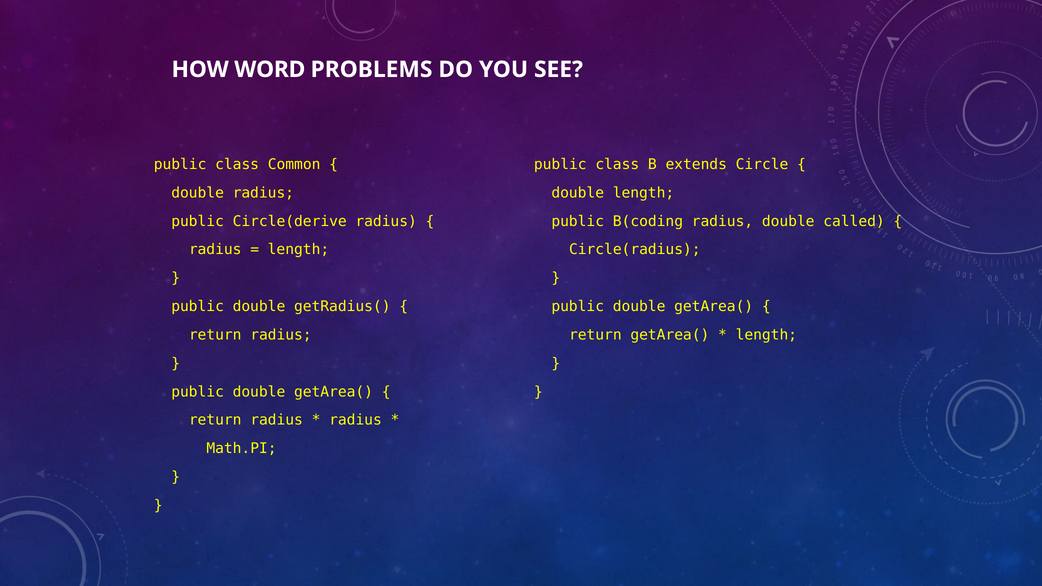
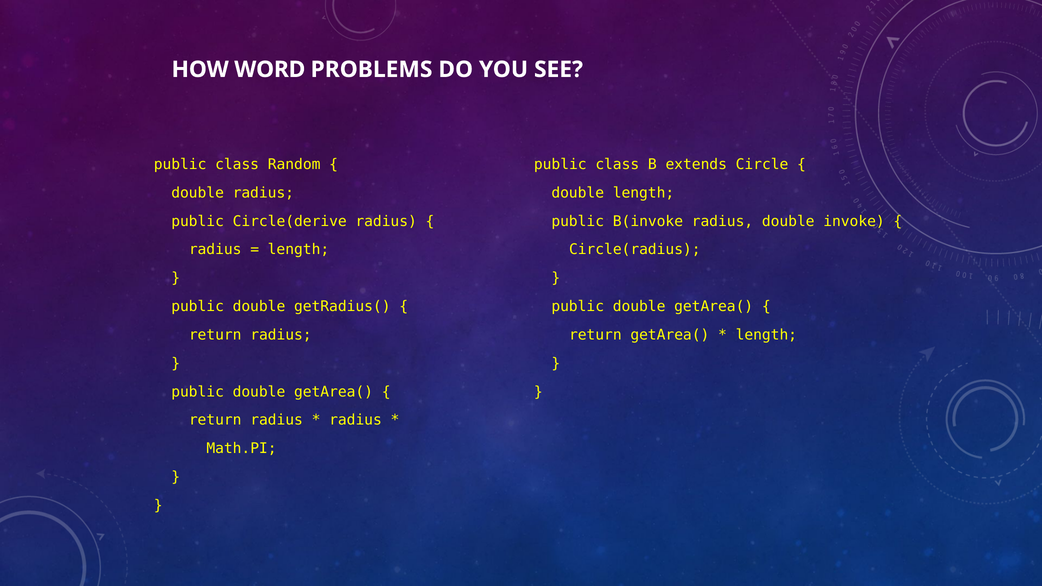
Common: Common -> Random
B(coding: B(coding -> B(invoke
called: called -> invoke
